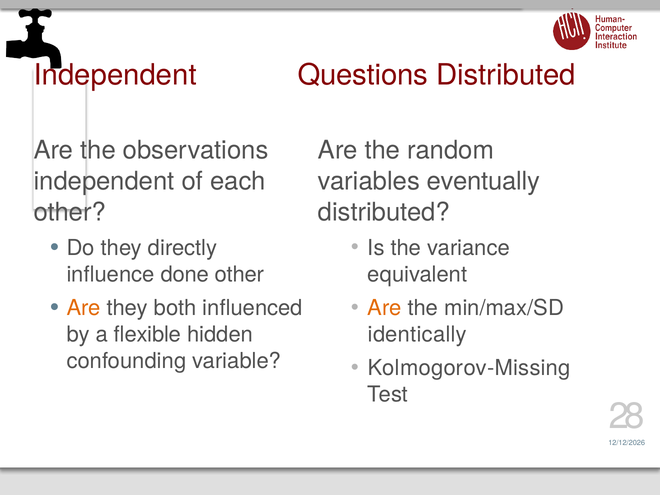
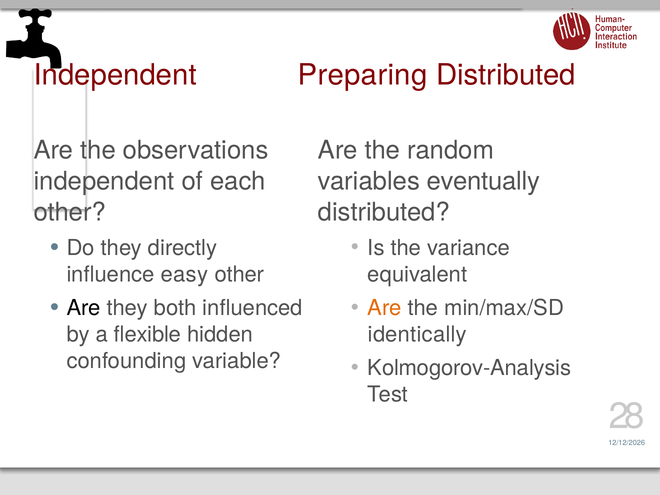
Questions: Questions -> Preparing
done: done -> easy
Are at (84, 308) colour: orange -> black
Kolmogorov-Missing: Kolmogorov-Missing -> Kolmogorov-Analysis
